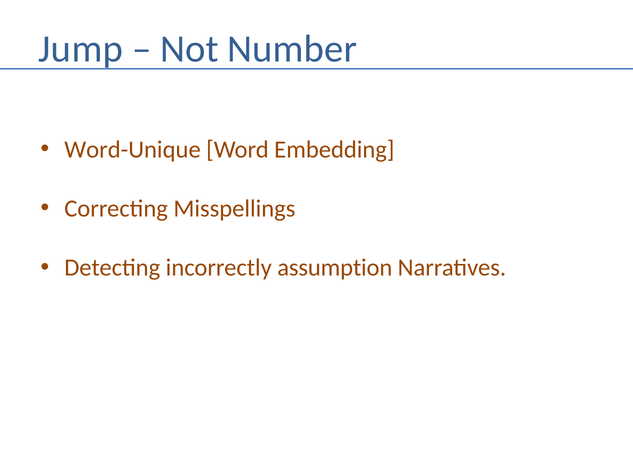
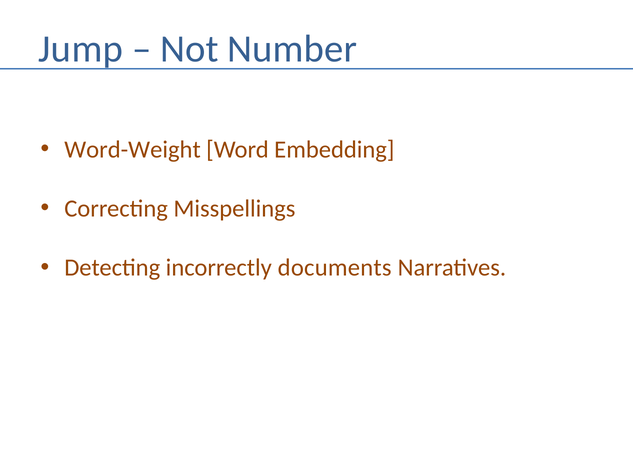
Word-Unique: Word-Unique -> Word-Weight
assumption: assumption -> documents
